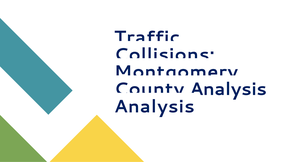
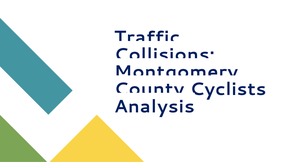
Analysis at (228, 89): Analysis -> Cyclists
